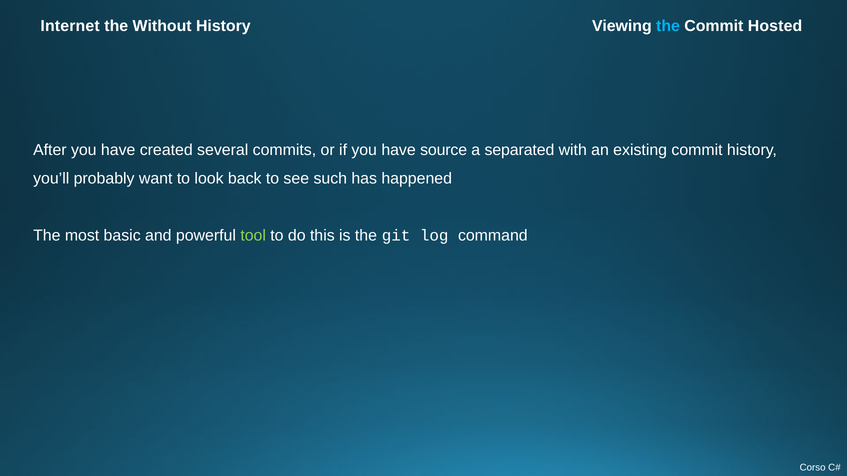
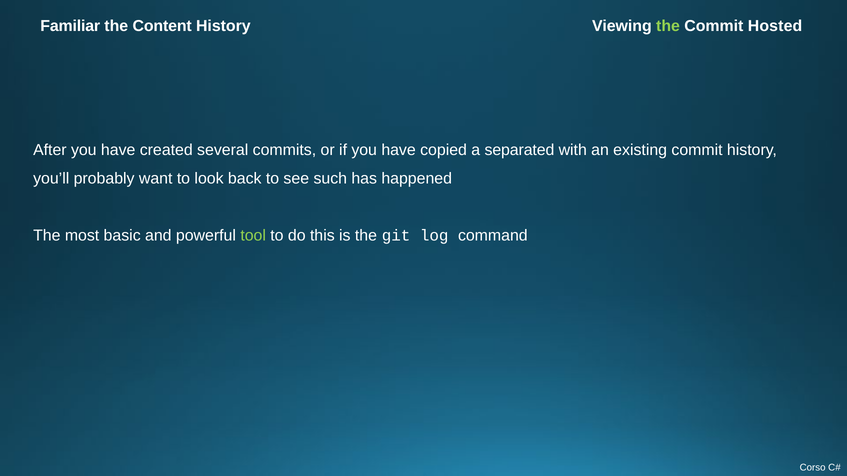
Internet: Internet -> Familiar
Without: Without -> Content
the at (668, 26) colour: light blue -> light green
source: source -> copied
